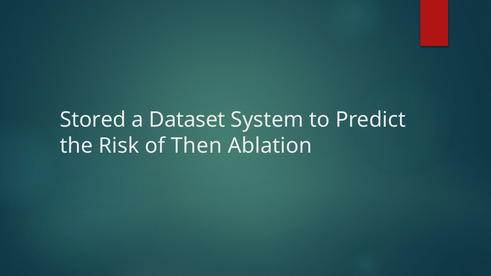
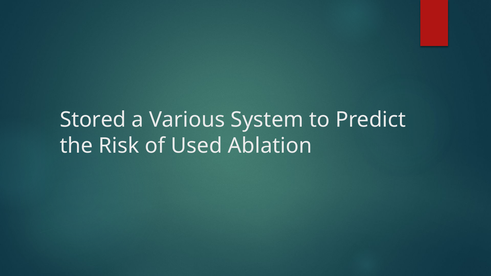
Dataset: Dataset -> Various
Then: Then -> Used
